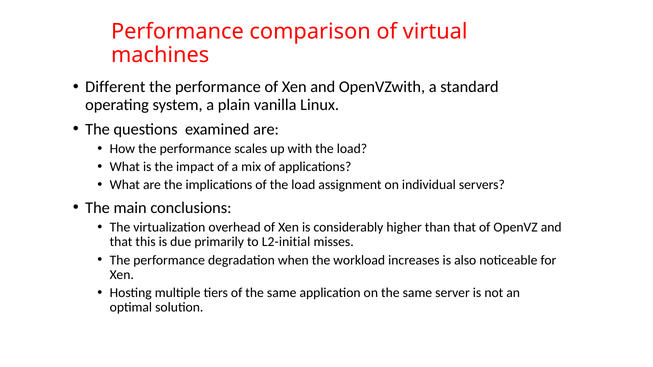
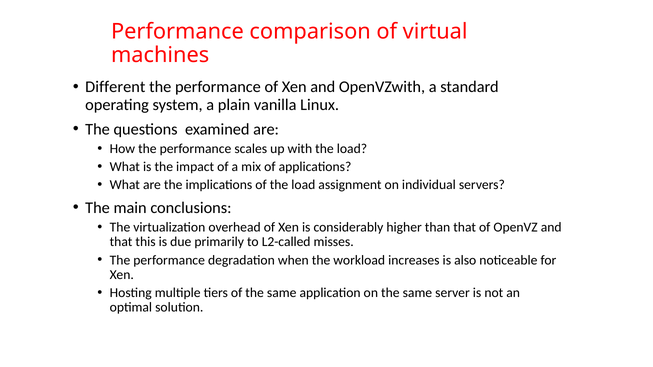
L2-initial: L2-initial -> L2-called
